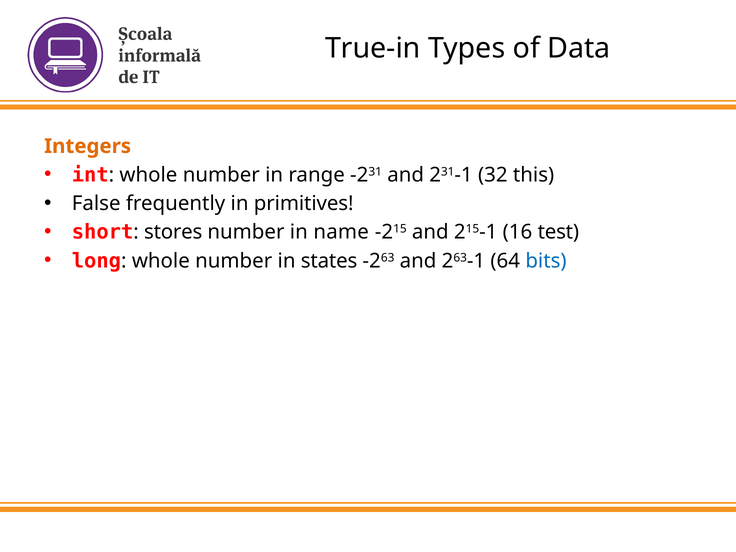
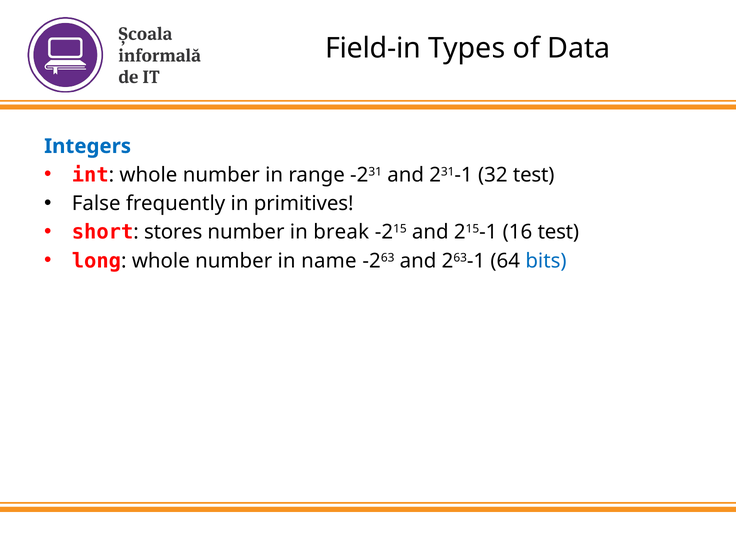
True-in: True-in -> Field-in
Integers colour: orange -> blue
32 this: this -> test
name: name -> break
states: states -> name
